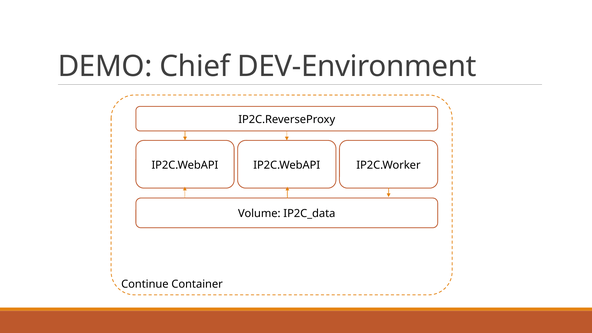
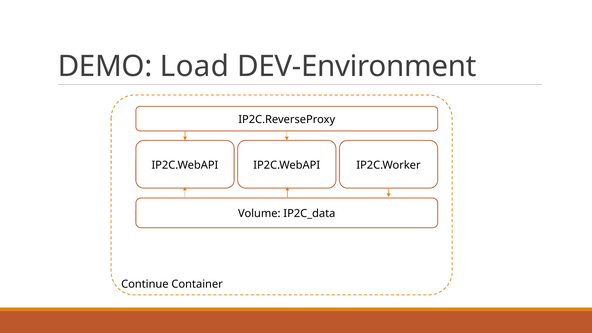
Chief: Chief -> Load
